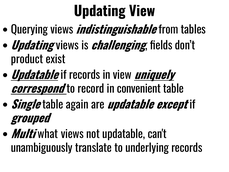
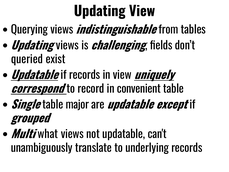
product: product -> queried
again: again -> major
